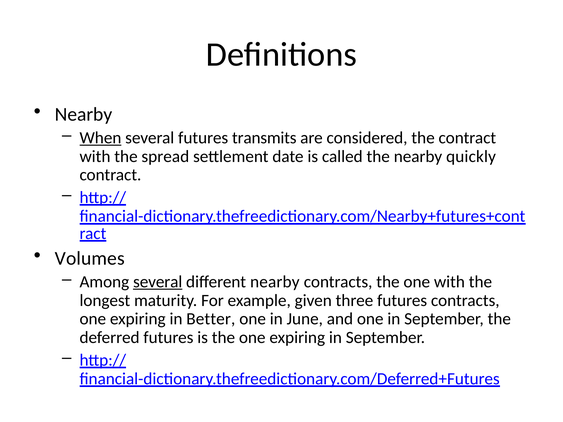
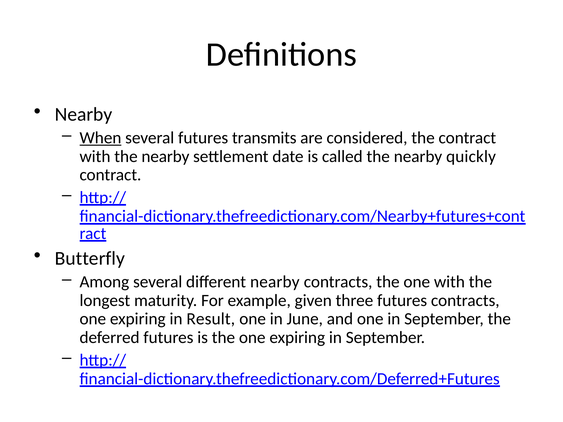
with the spread: spread -> nearby
Volumes: Volumes -> Butterfly
several at (158, 282) underline: present -> none
Better: Better -> Result
